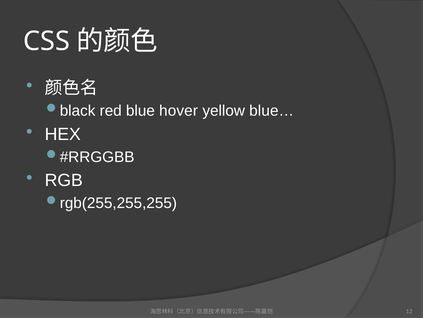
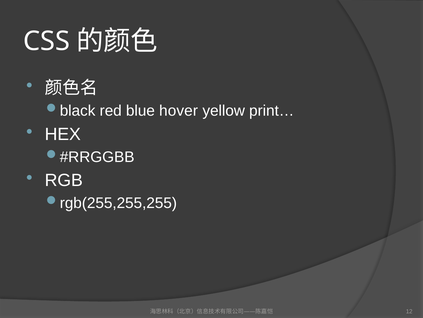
blue…: blue… -> print…
